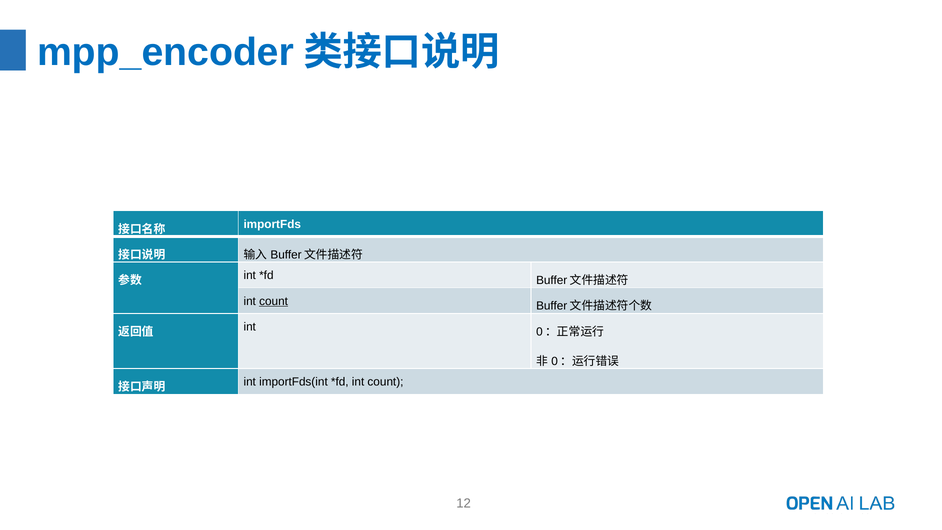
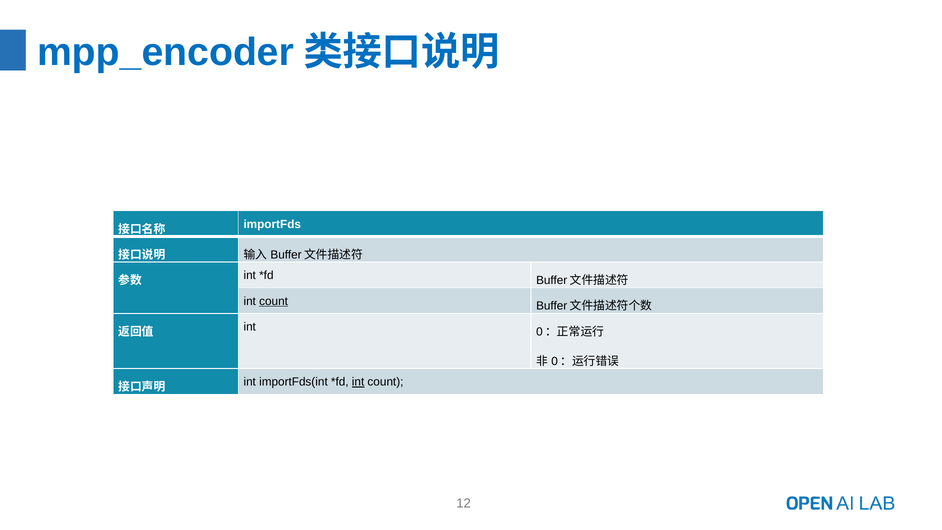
int at (358, 382) underline: none -> present
